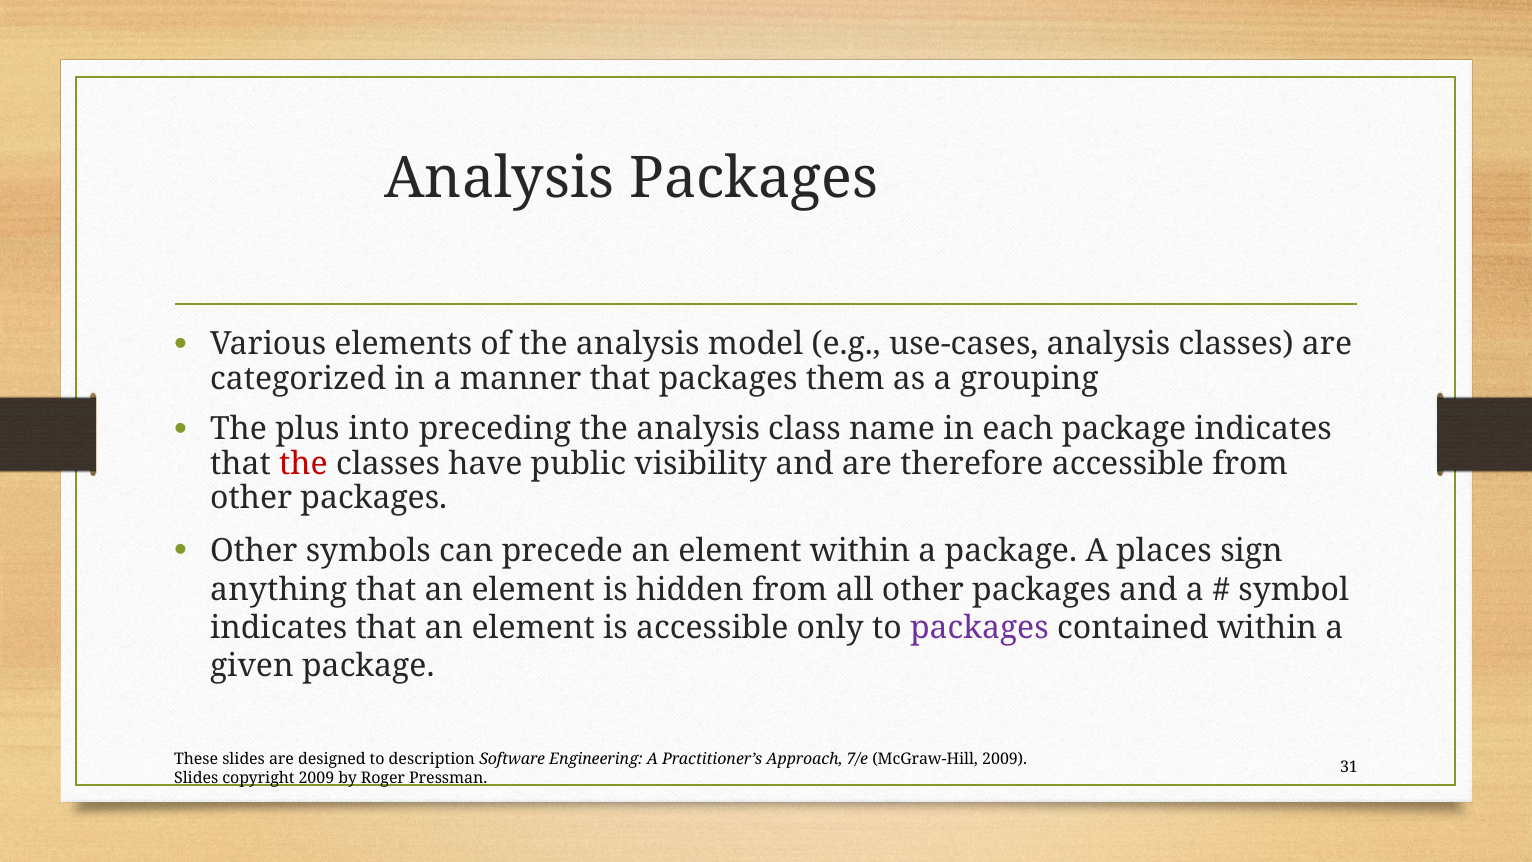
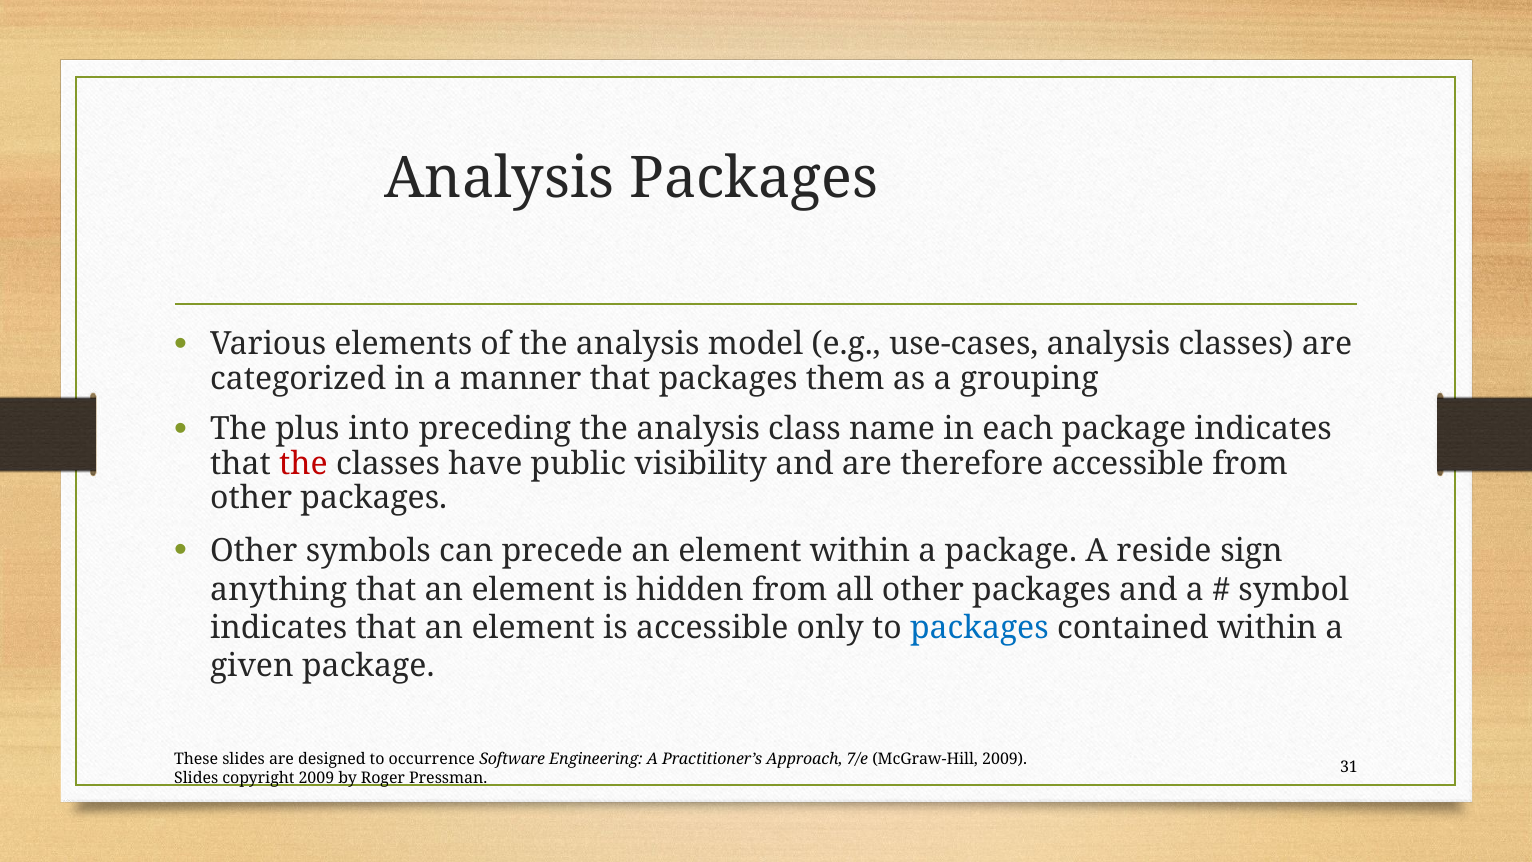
places: places -> reside
packages at (979, 628) colour: purple -> blue
description: description -> occurrence
